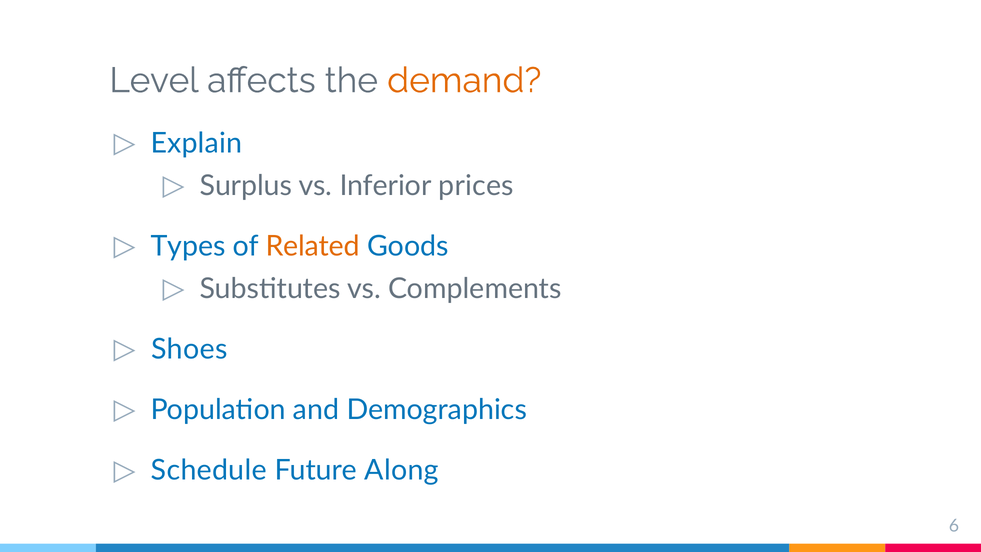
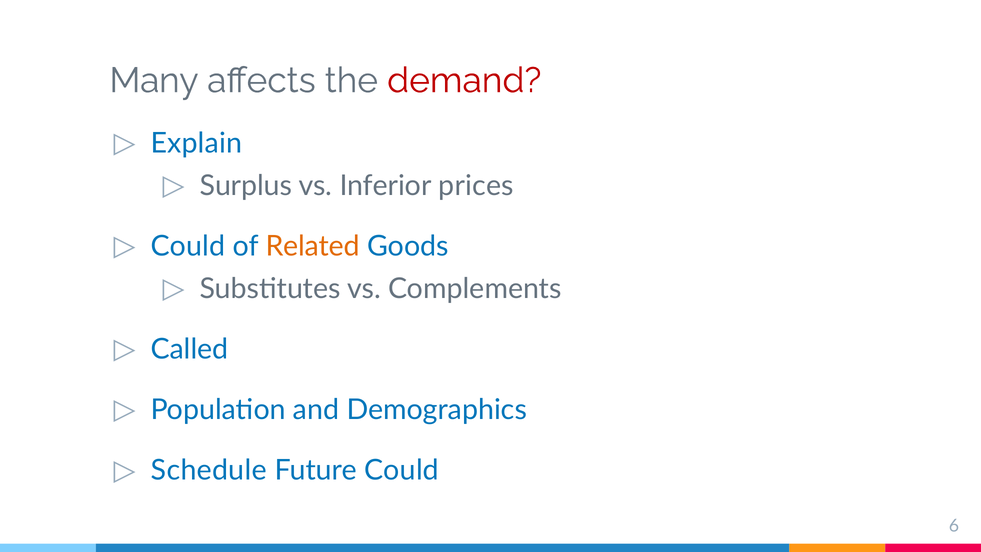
Level: Level -> Many
demand colour: orange -> red
Types at (188, 246): Types -> Could
Shoes: Shoes -> Called
Future Along: Along -> Could
